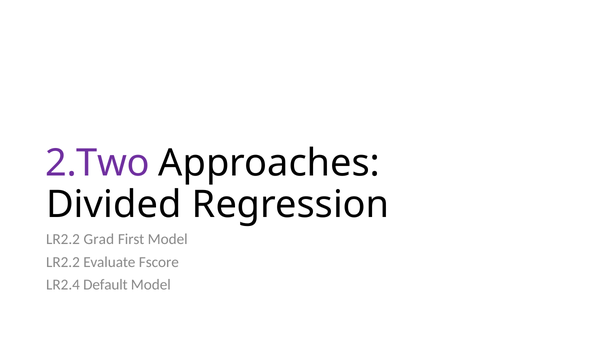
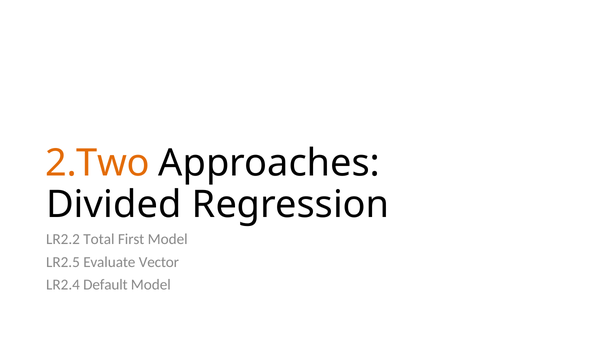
2.Two colour: purple -> orange
Grad: Grad -> Total
LR2.2 at (63, 262): LR2.2 -> LR2.5
Fscore: Fscore -> Vector
